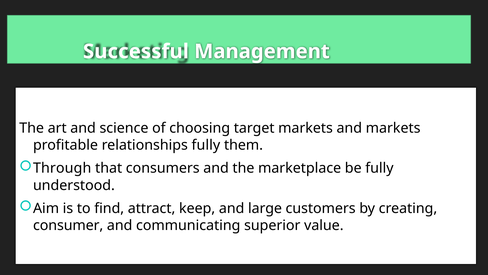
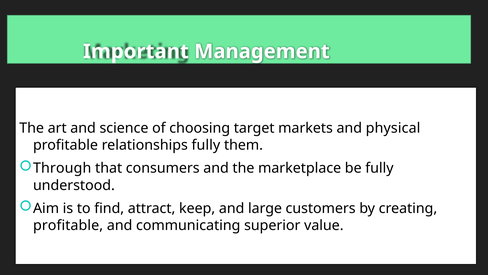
Successful: Successful -> Important
and markets: markets -> physical
consumer at (68, 225): consumer -> profitable
